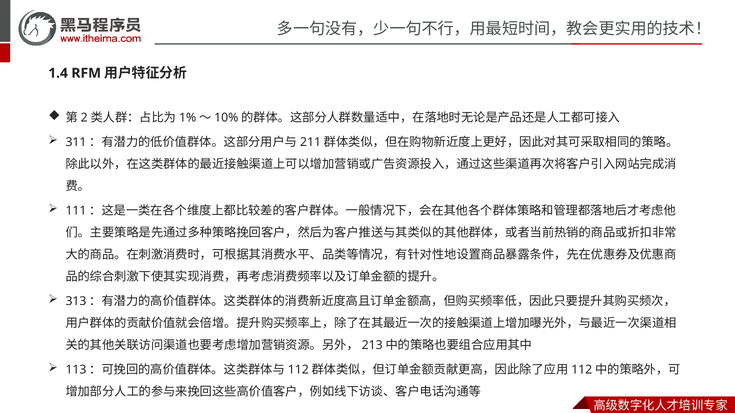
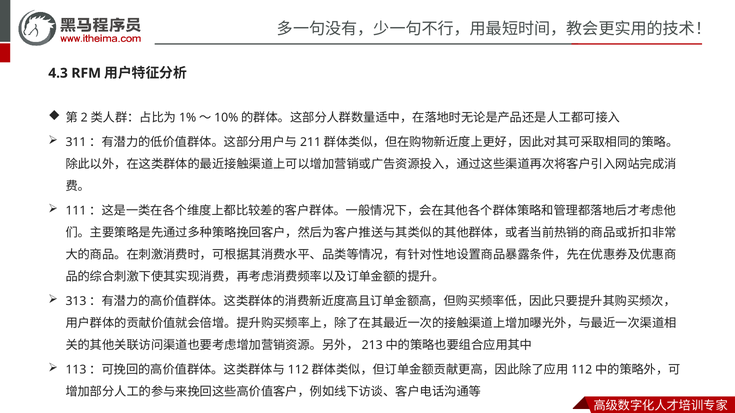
1.4: 1.4 -> 4.3
